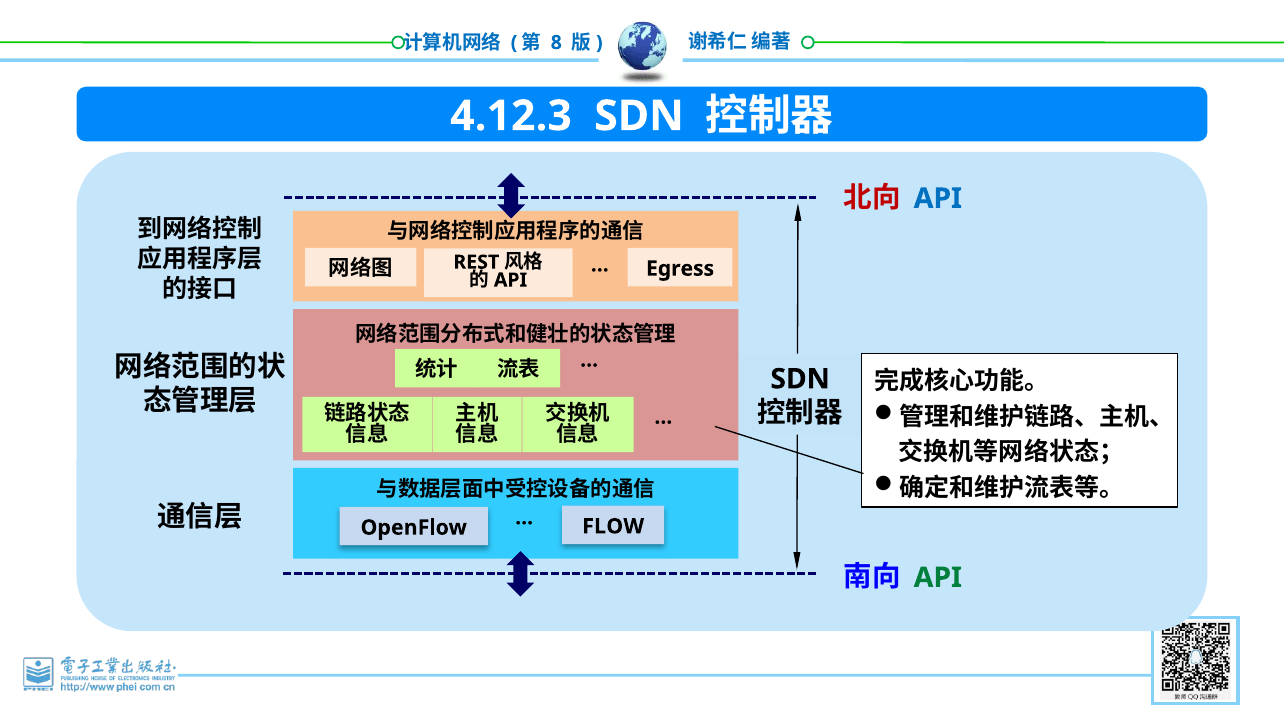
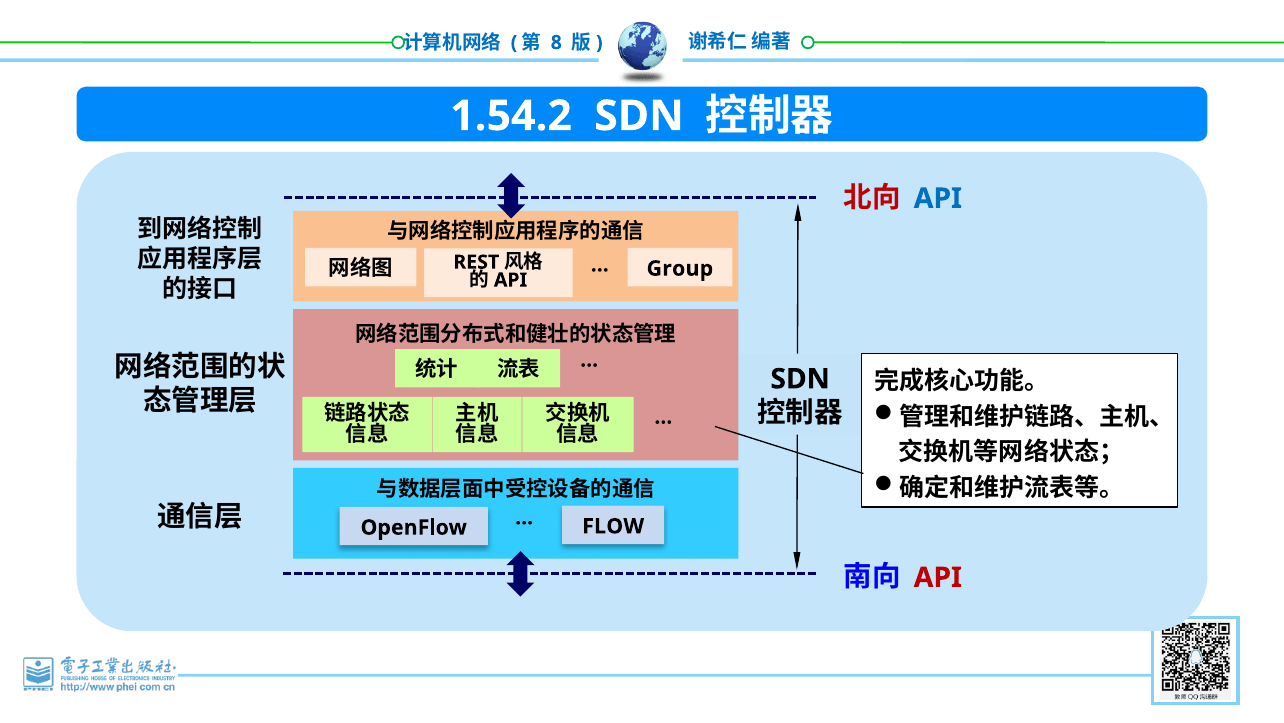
4.12.3: 4.12.3 -> 1.54.2
Egress: Egress -> Group
API at (938, 577) colour: green -> red
